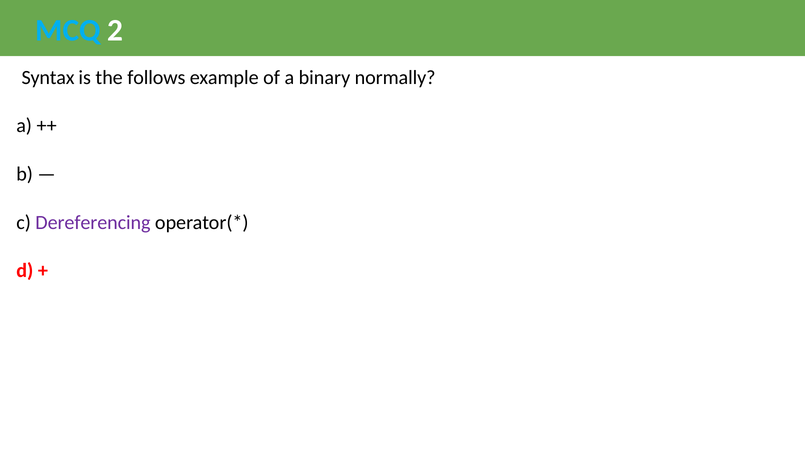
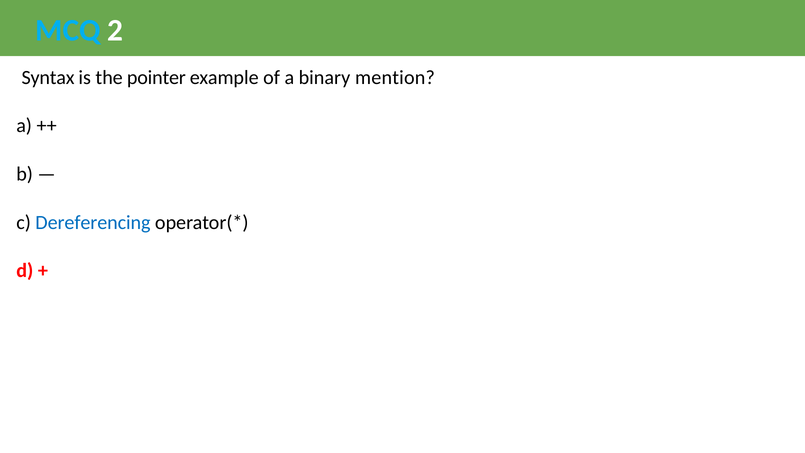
follows: follows -> pointer
normally: normally -> mention
Dereferencing colour: purple -> blue
